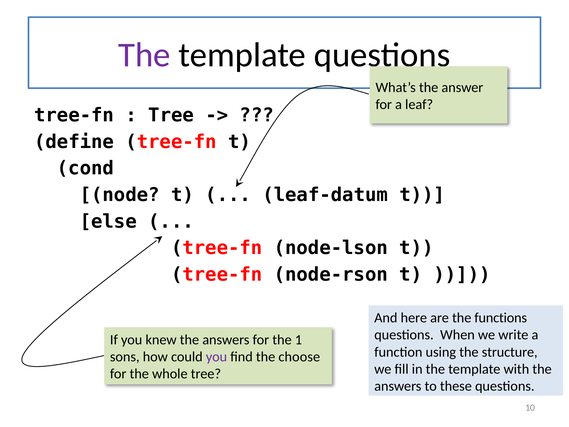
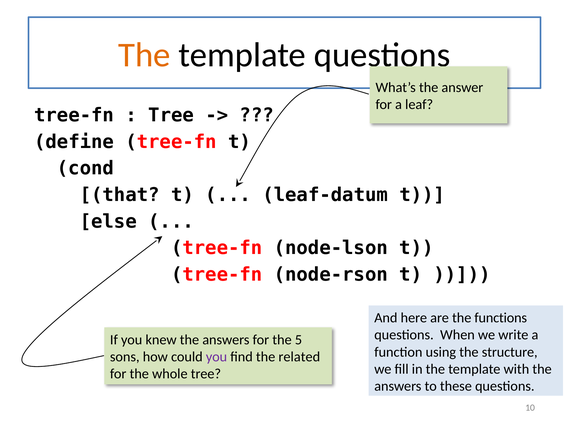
The at (144, 55) colour: purple -> orange
node: node -> that
1: 1 -> 5
choose: choose -> related
